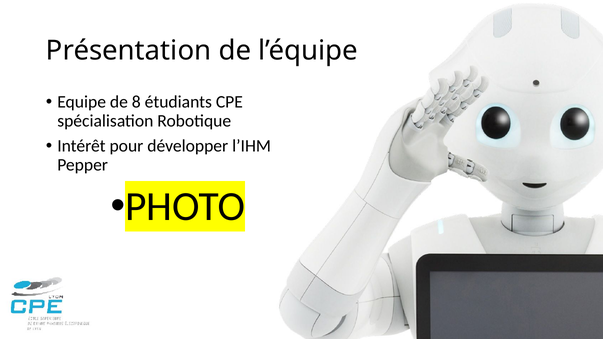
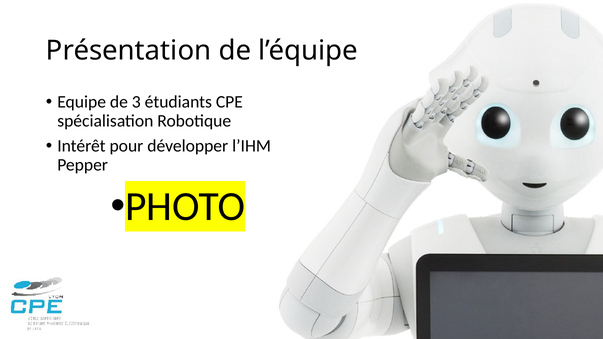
8: 8 -> 3
